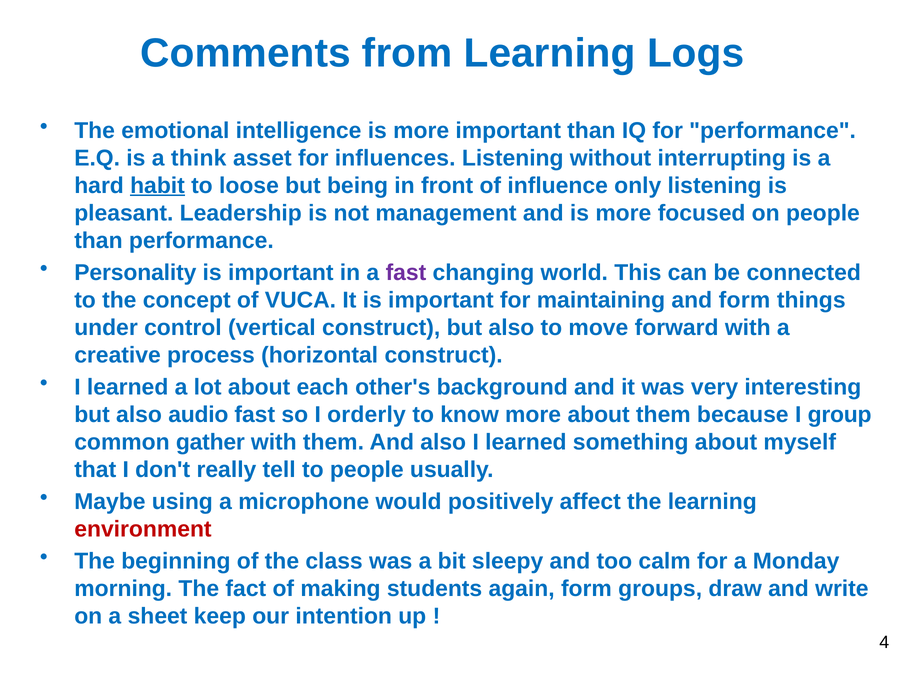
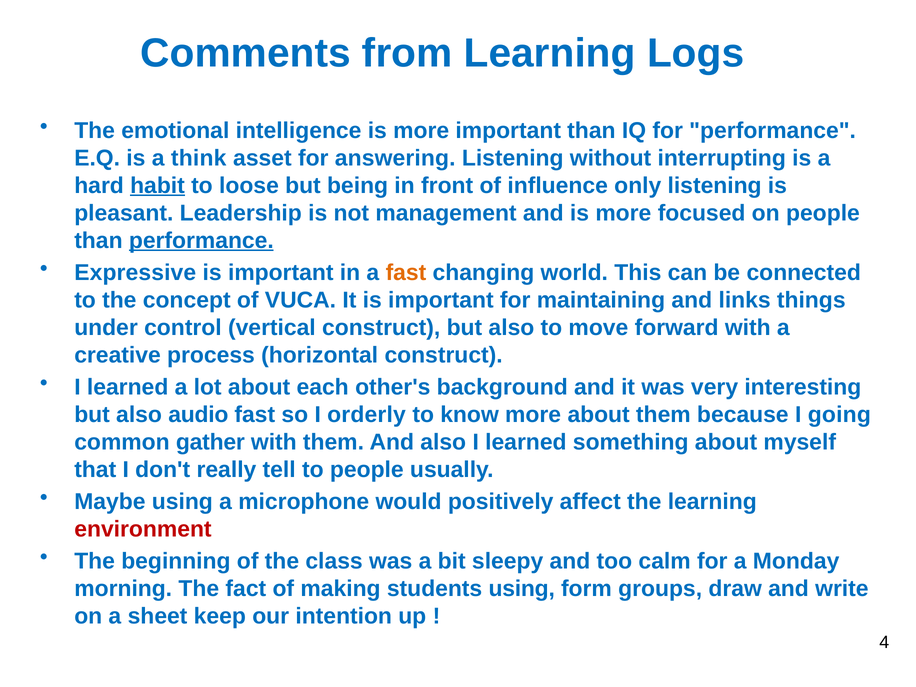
influences: influences -> answering
performance at (201, 241) underline: none -> present
Personality: Personality -> Expressive
fast at (406, 273) colour: purple -> orange
and form: form -> links
group: group -> going
students again: again -> using
